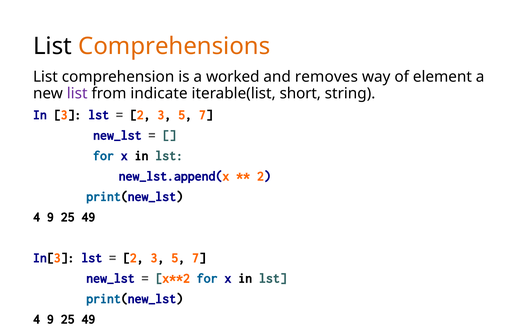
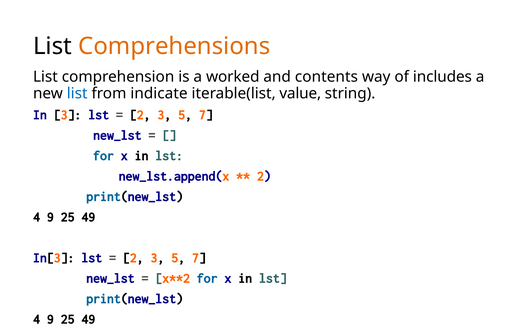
removes: removes -> contents
element: element -> includes
list at (77, 93) colour: purple -> blue
short: short -> value
